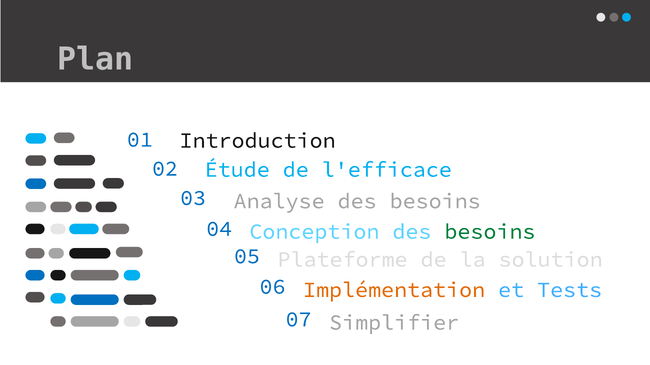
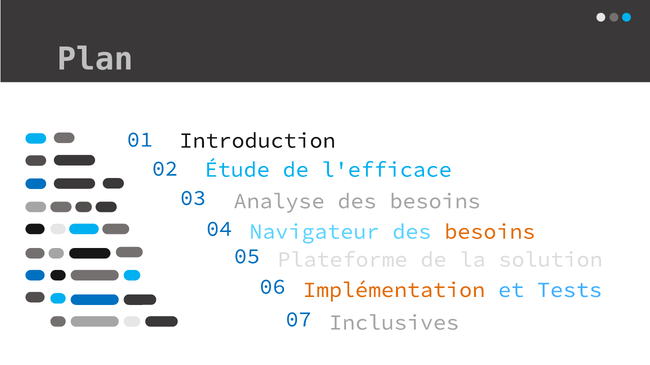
Conception: Conception -> Navigateur
besoins at (490, 232) colour: green -> orange
Simplifier: Simplifier -> Inclusives
